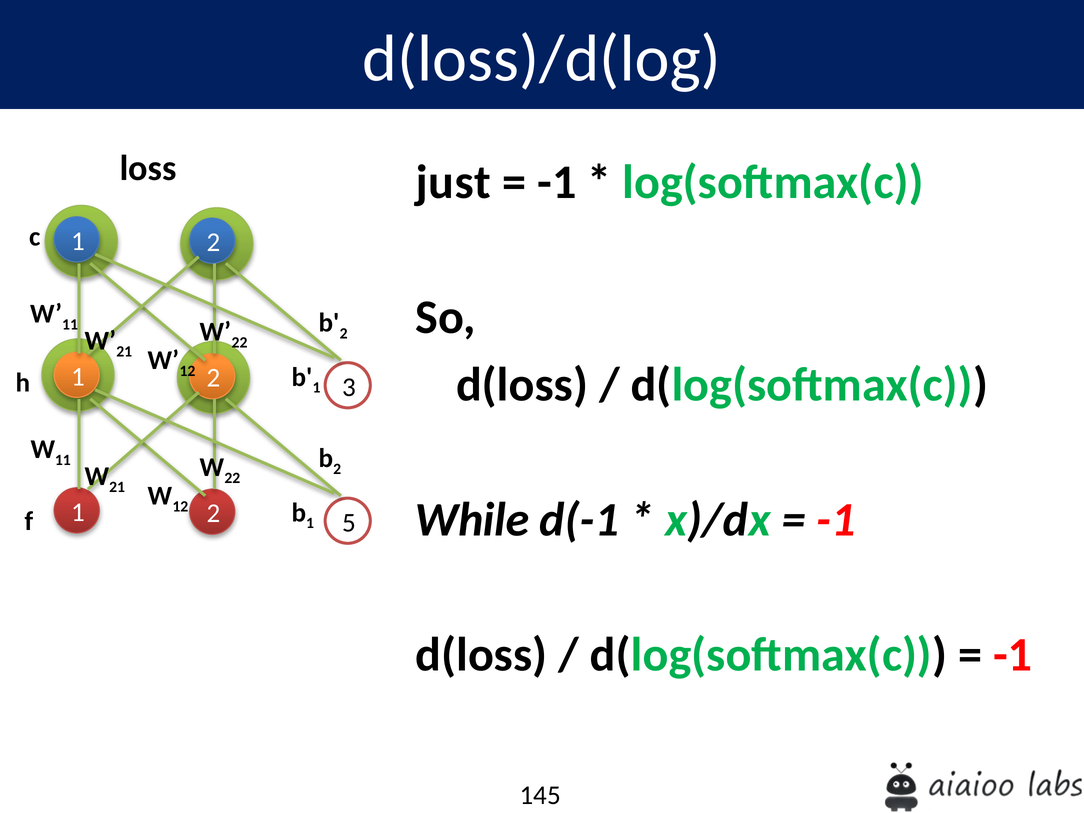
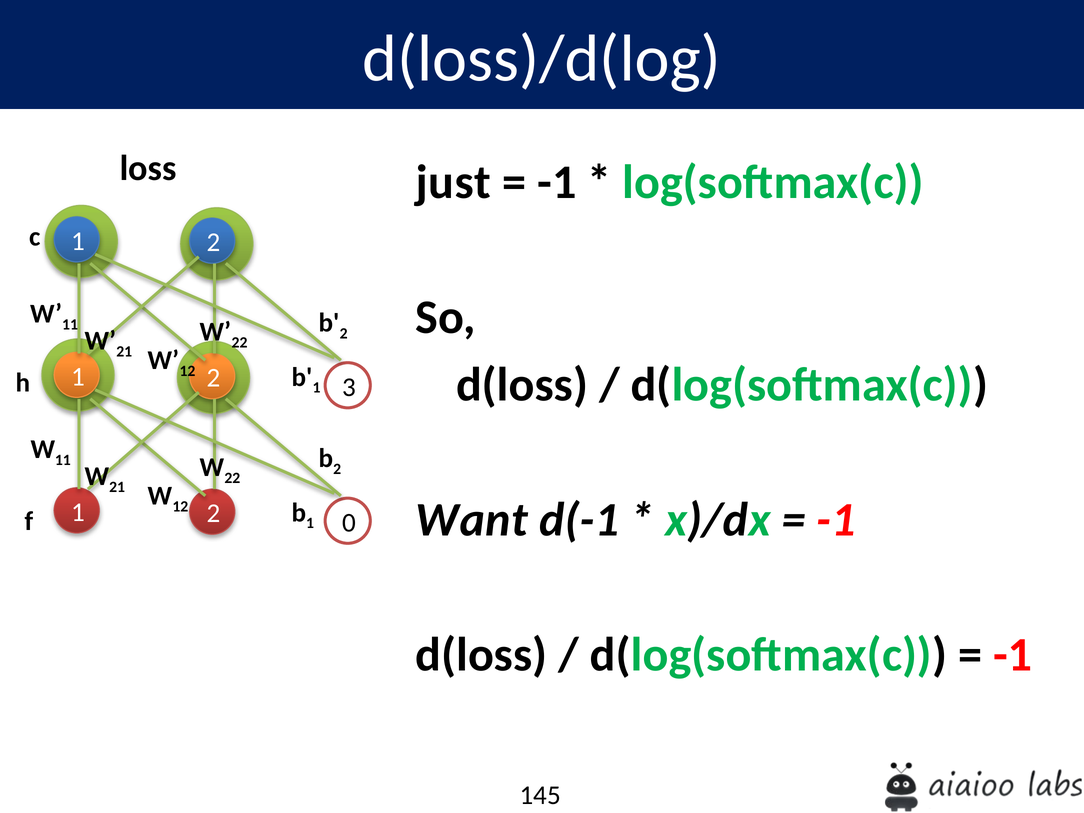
While: While -> Want
5: 5 -> 0
